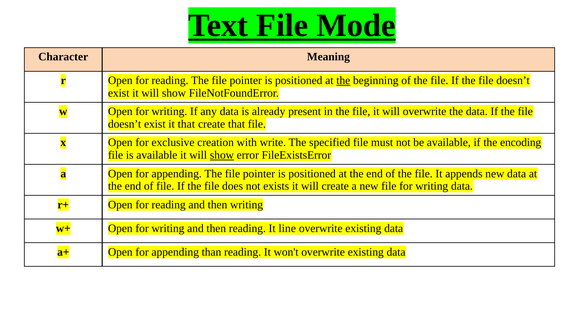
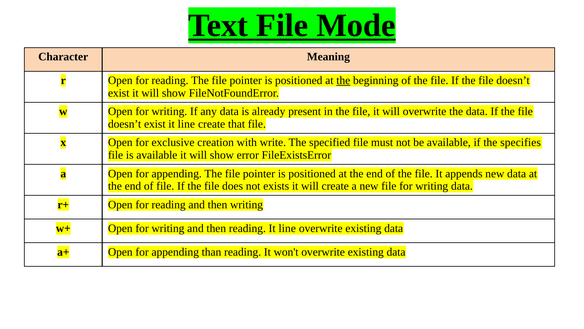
exist it that: that -> line
encoding: encoding -> specifies
show at (222, 155) underline: present -> none
